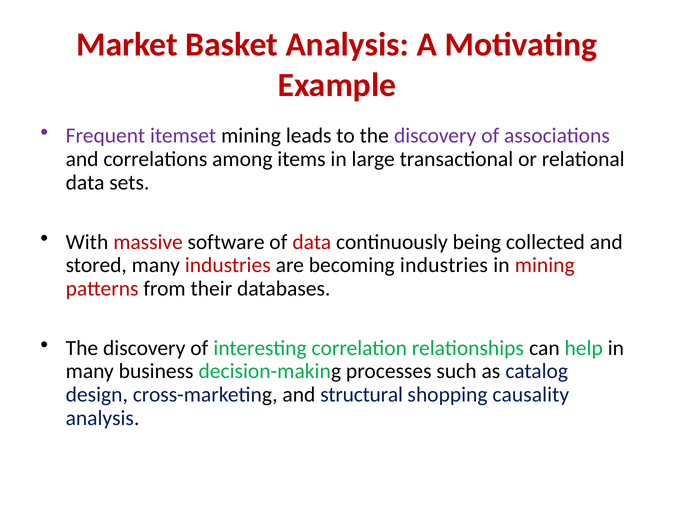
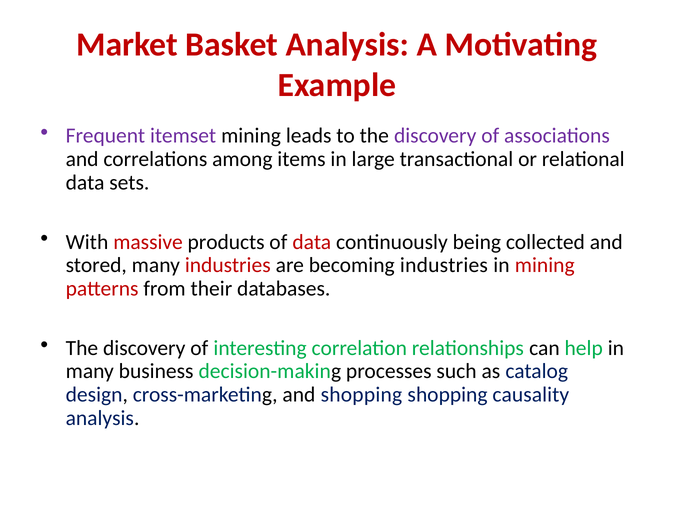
software: software -> products
and structural: structural -> shopping
